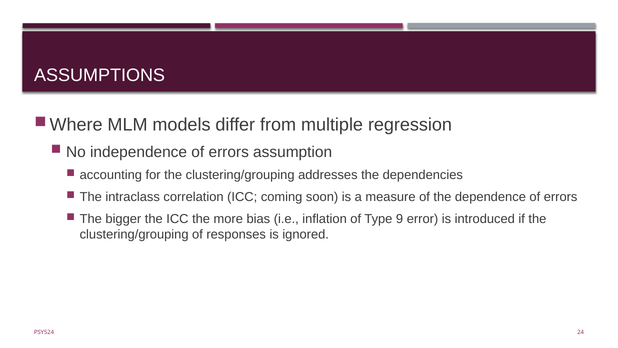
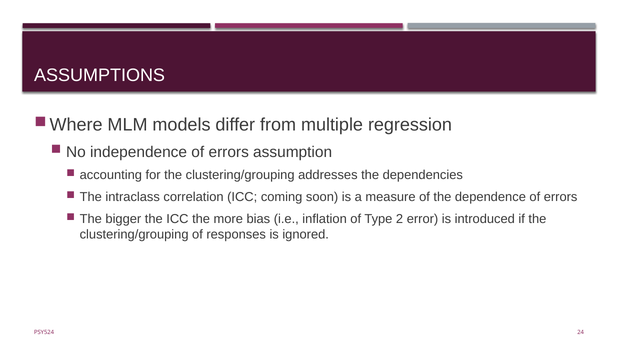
9: 9 -> 2
